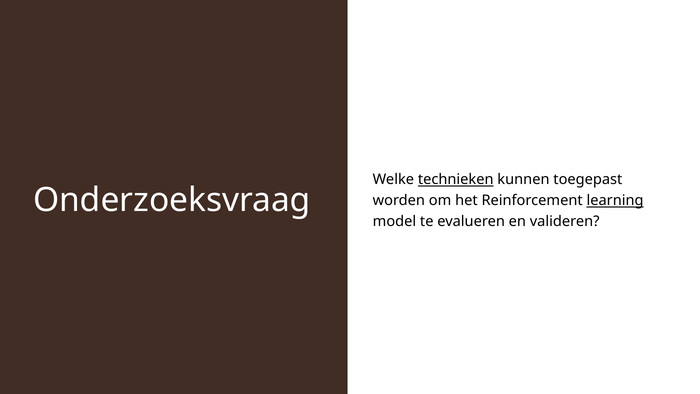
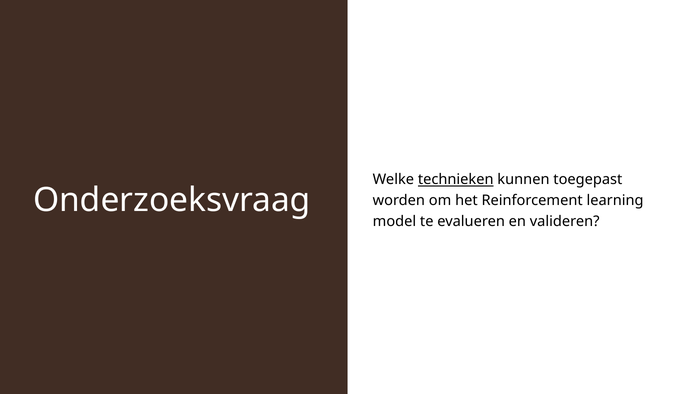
learning underline: present -> none
